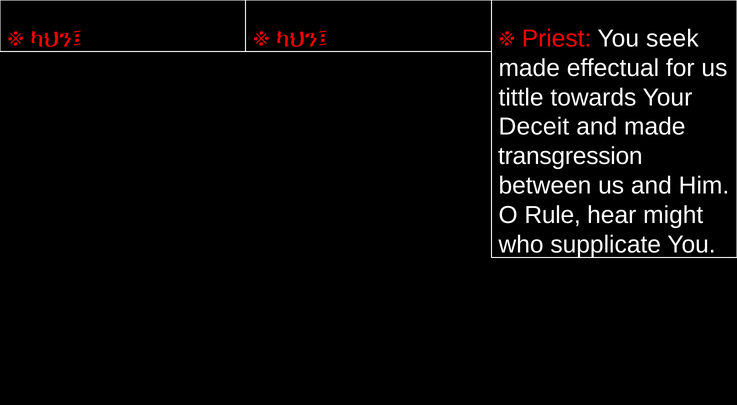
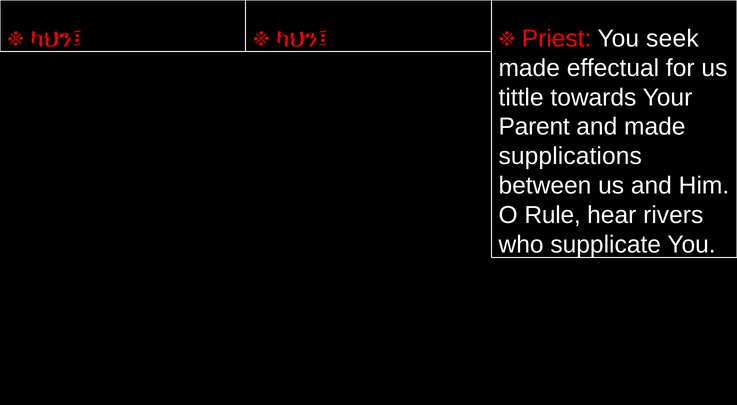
Deceit: Deceit -> Parent
transgression: transgression -> supplications
might: might -> rivers
